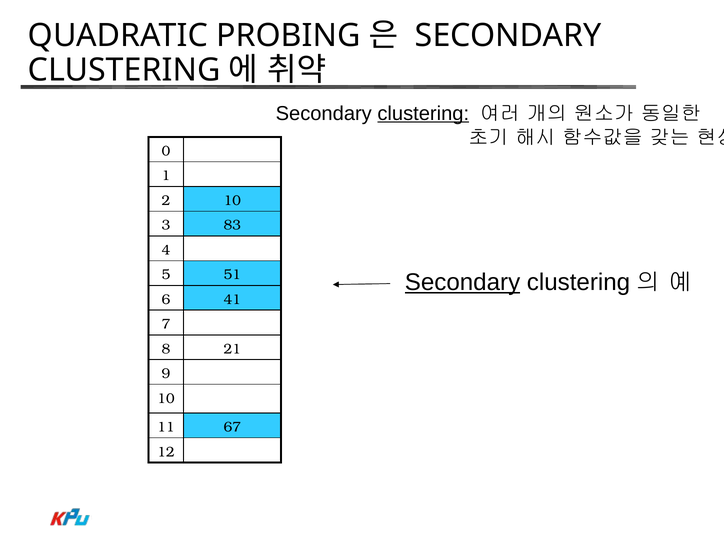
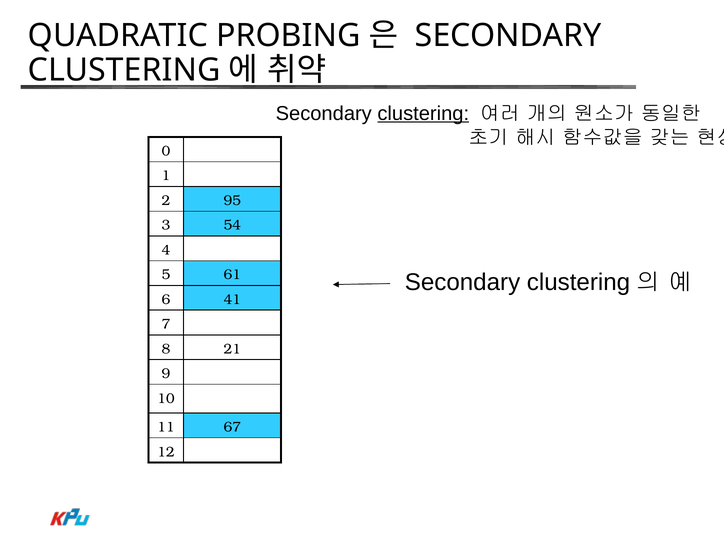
2 10: 10 -> 95
83: 83 -> 54
51: 51 -> 61
Secondary at (463, 282) underline: present -> none
